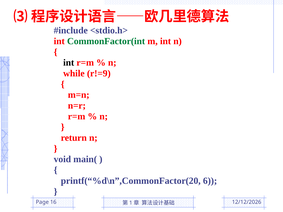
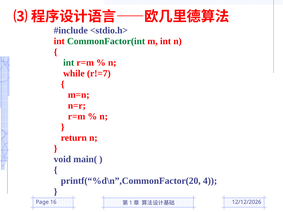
int at (69, 63) colour: black -> green
r!=9: r!=9 -> r!=7
6: 6 -> 4
